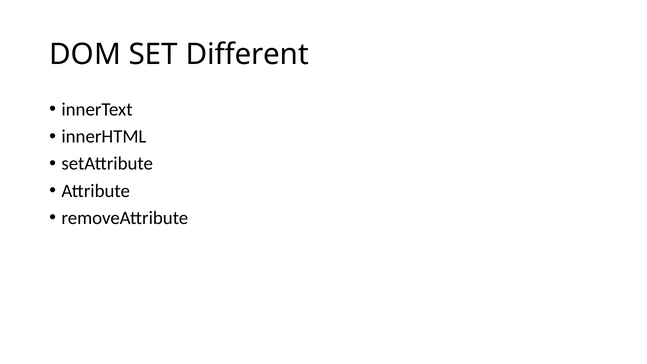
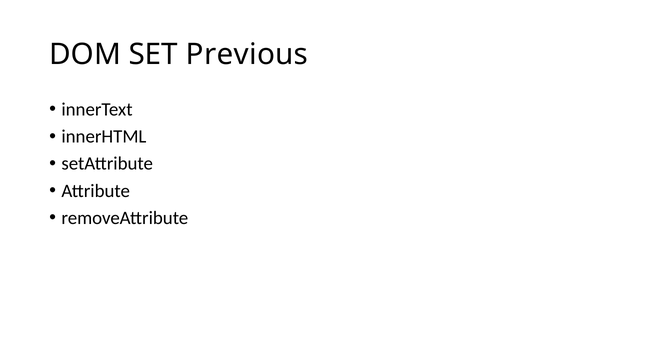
Different: Different -> Previous
